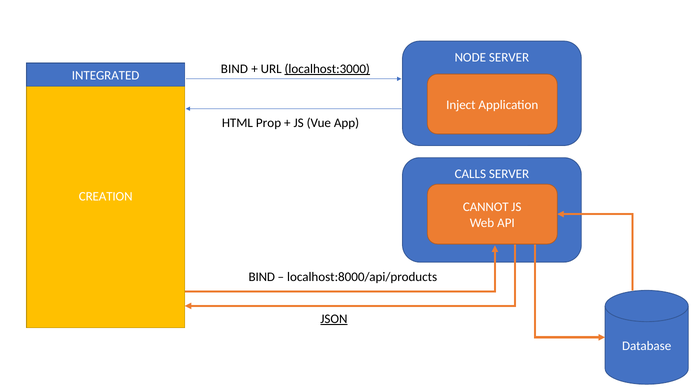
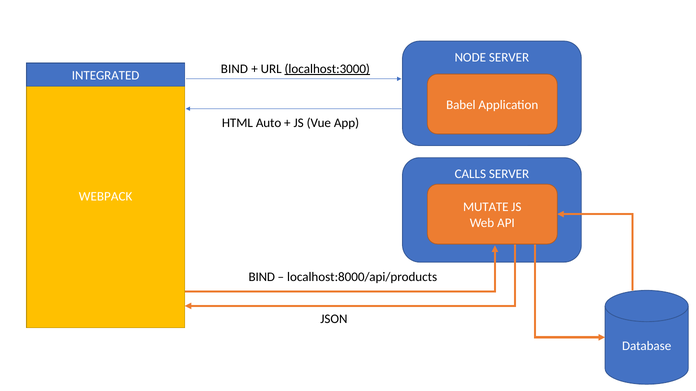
Inject: Inject -> Babel
Prop: Prop -> Auto
CREATION: CREATION -> WEBPACK
CANNOT: CANNOT -> MUTATE
JSON underline: present -> none
